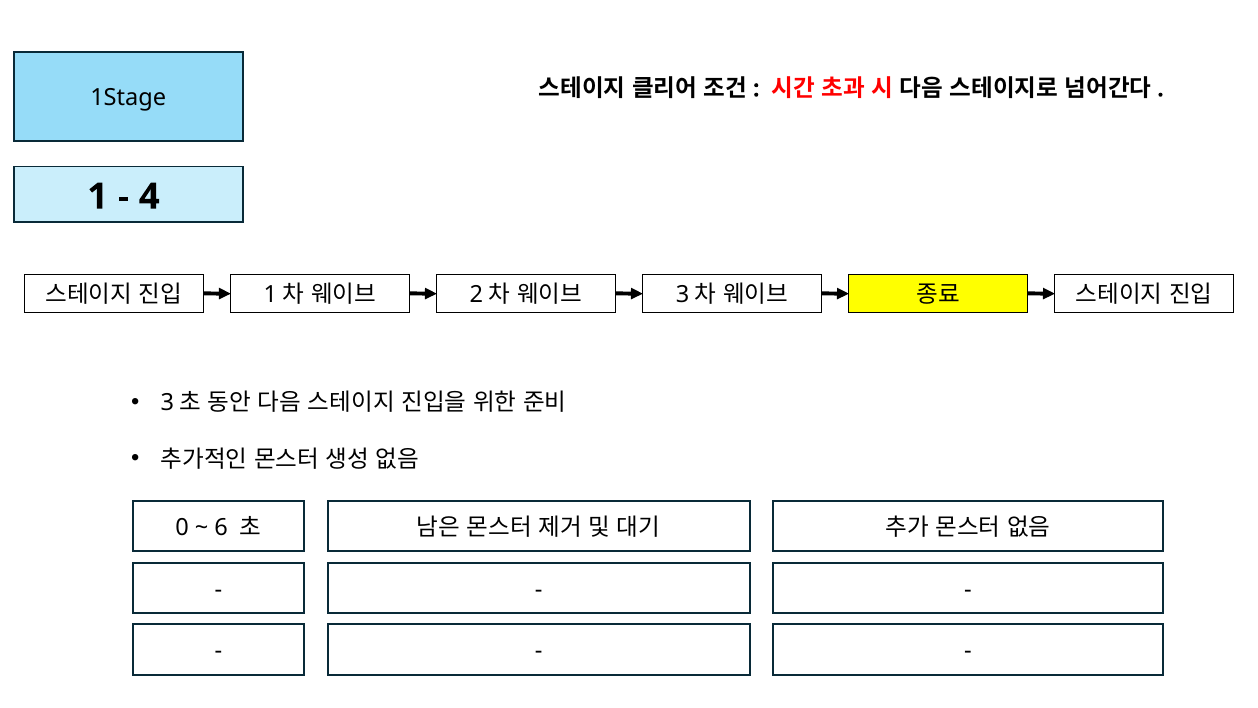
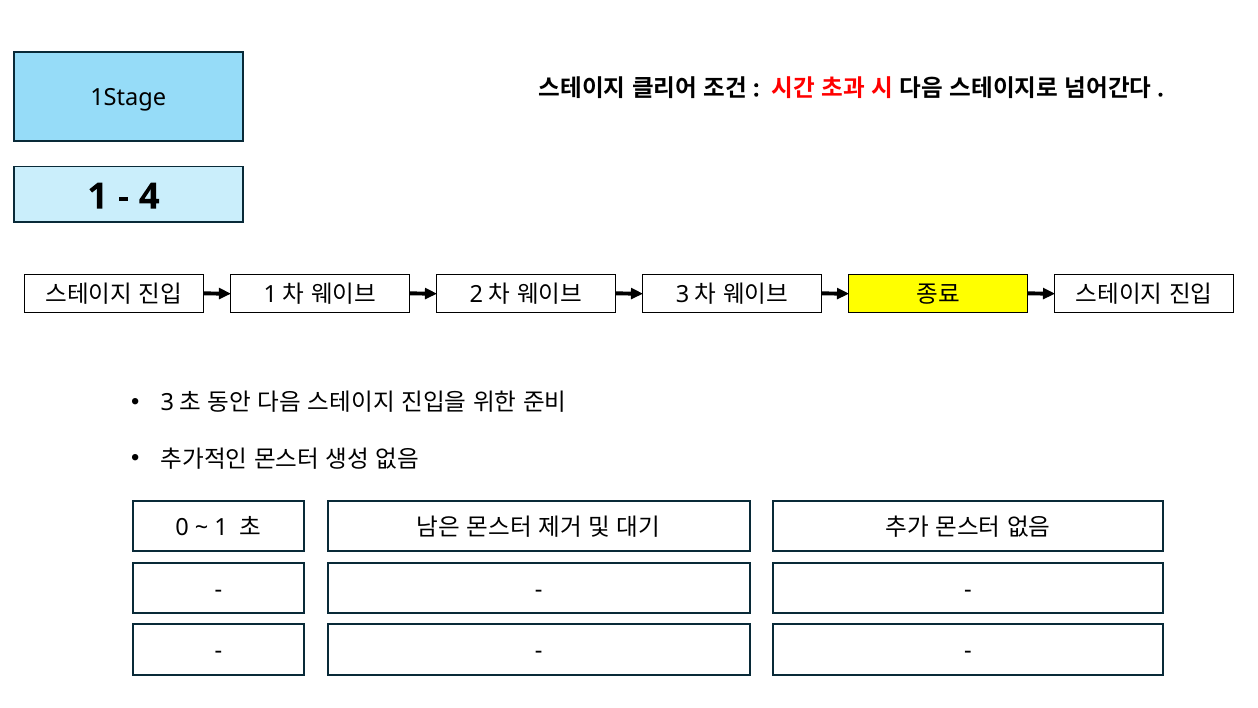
6 at (221, 527): 6 -> 1
